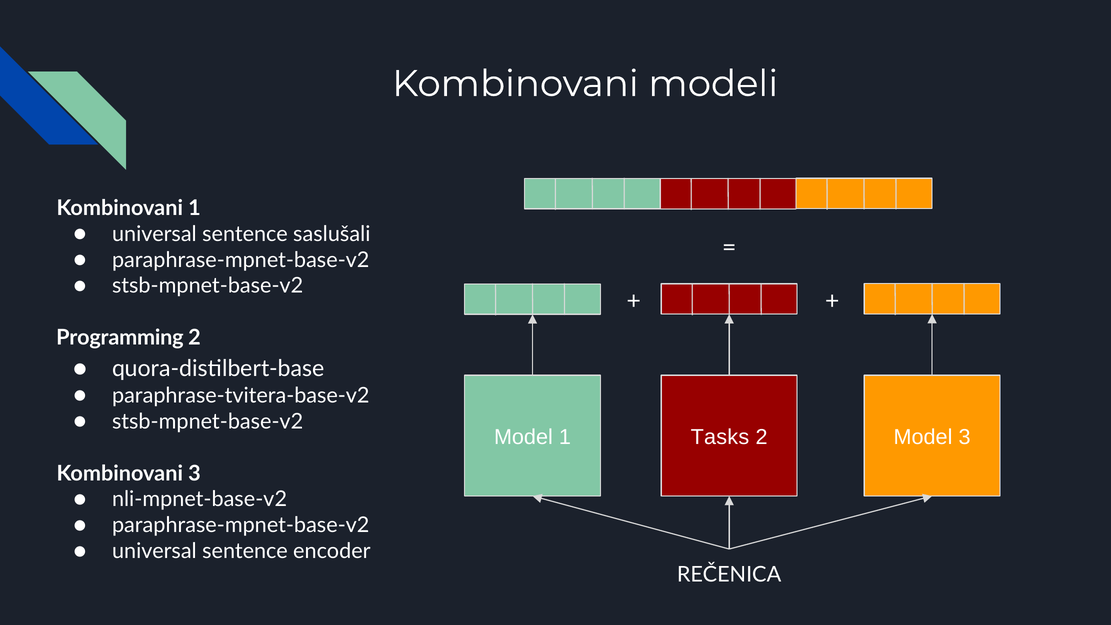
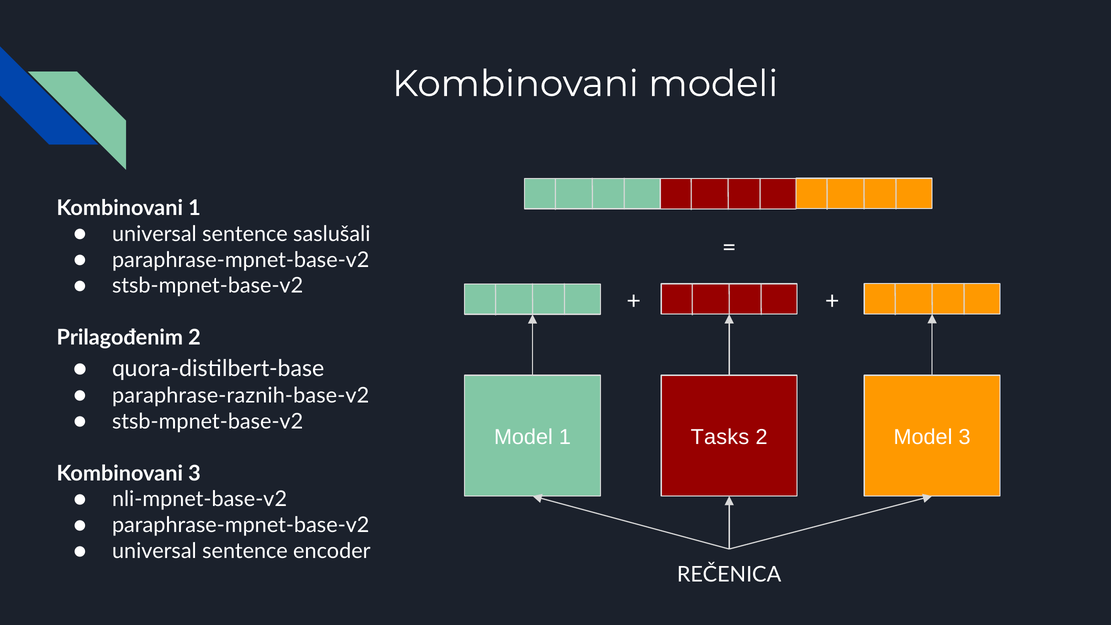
Programming: Programming -> Prilagođenim
paraphrase-tvitera-base-v2: paraphrase-tvitera-base-v2 -> paraphrase-raznih-base-v2
